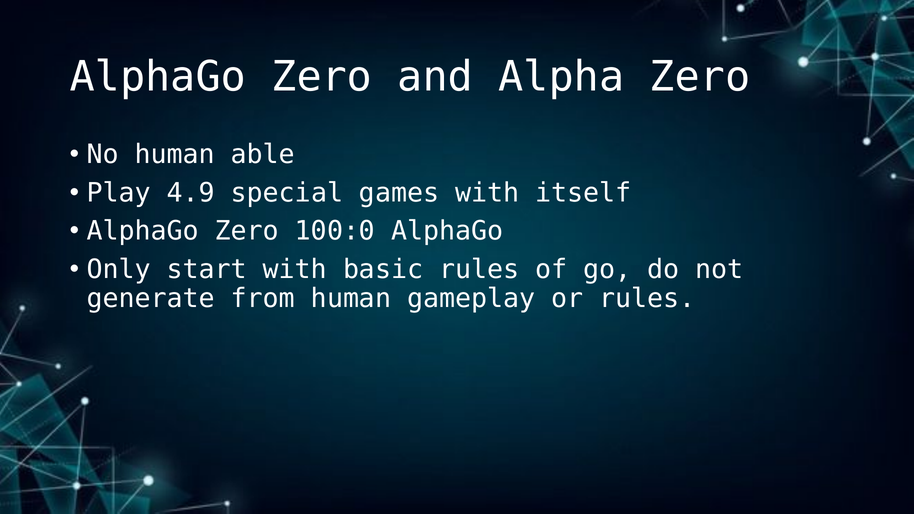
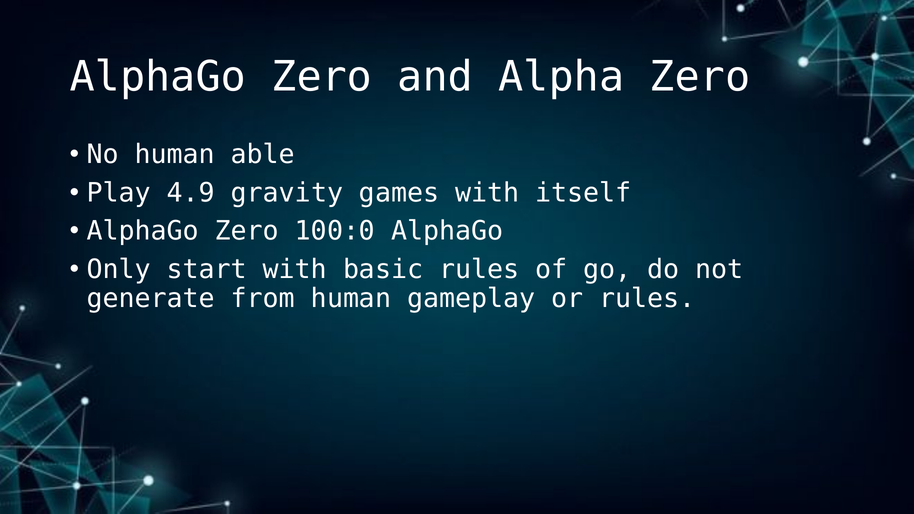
special: special -> gravity
